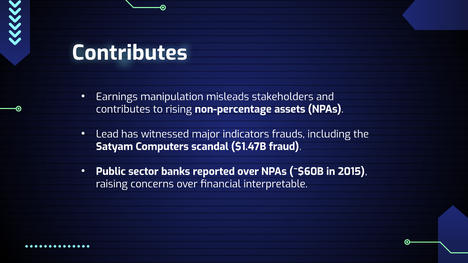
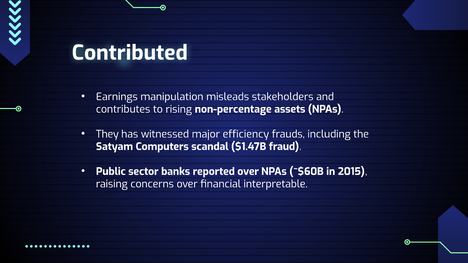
Contributes at (130, 53): Contributes -> Contributed
Lead: Lead -> They
indicators: indicators -> efficiency
